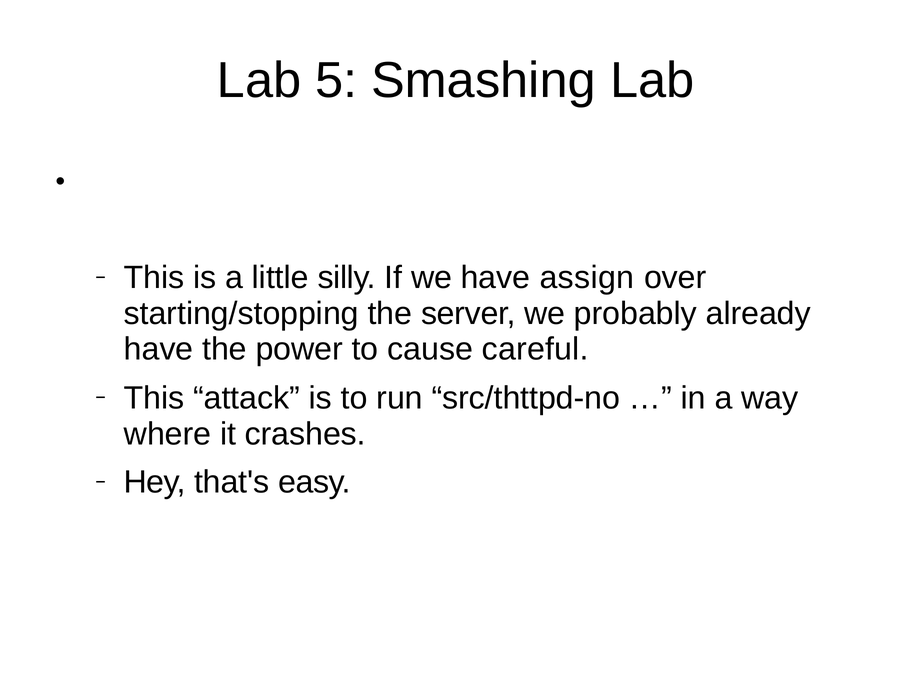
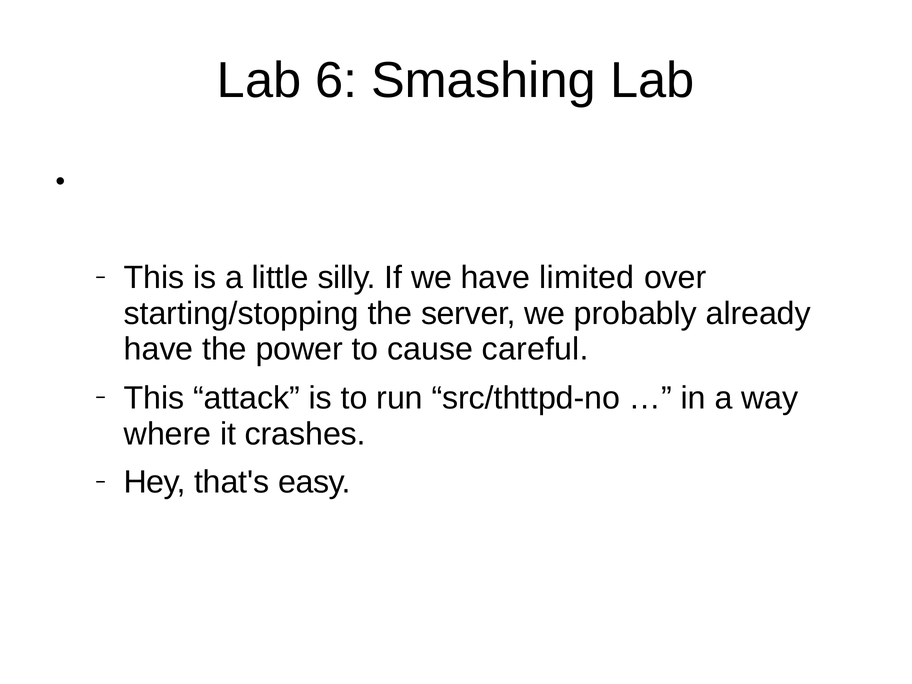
5: 5 -> 6
assign: assign -> limited
